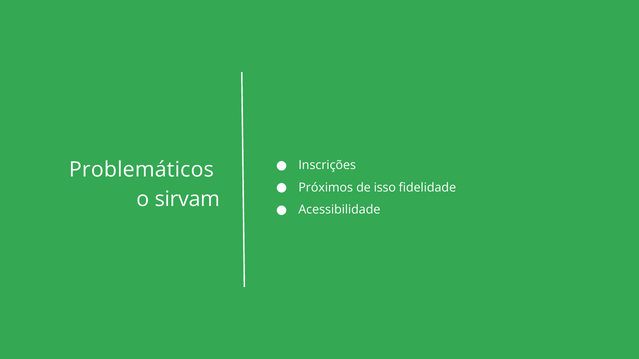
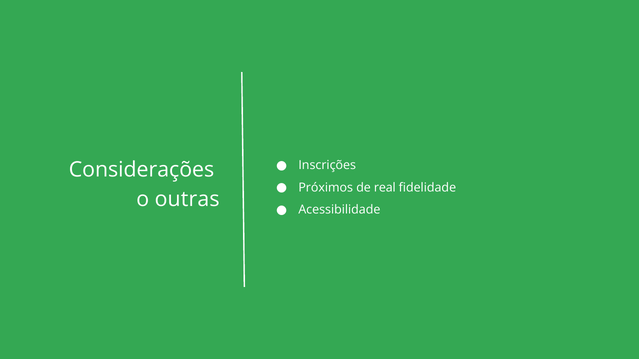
Problemáticos: Problemáticos -> Considerações
isso: isso -> real
sirvam: sirvam -> outras
